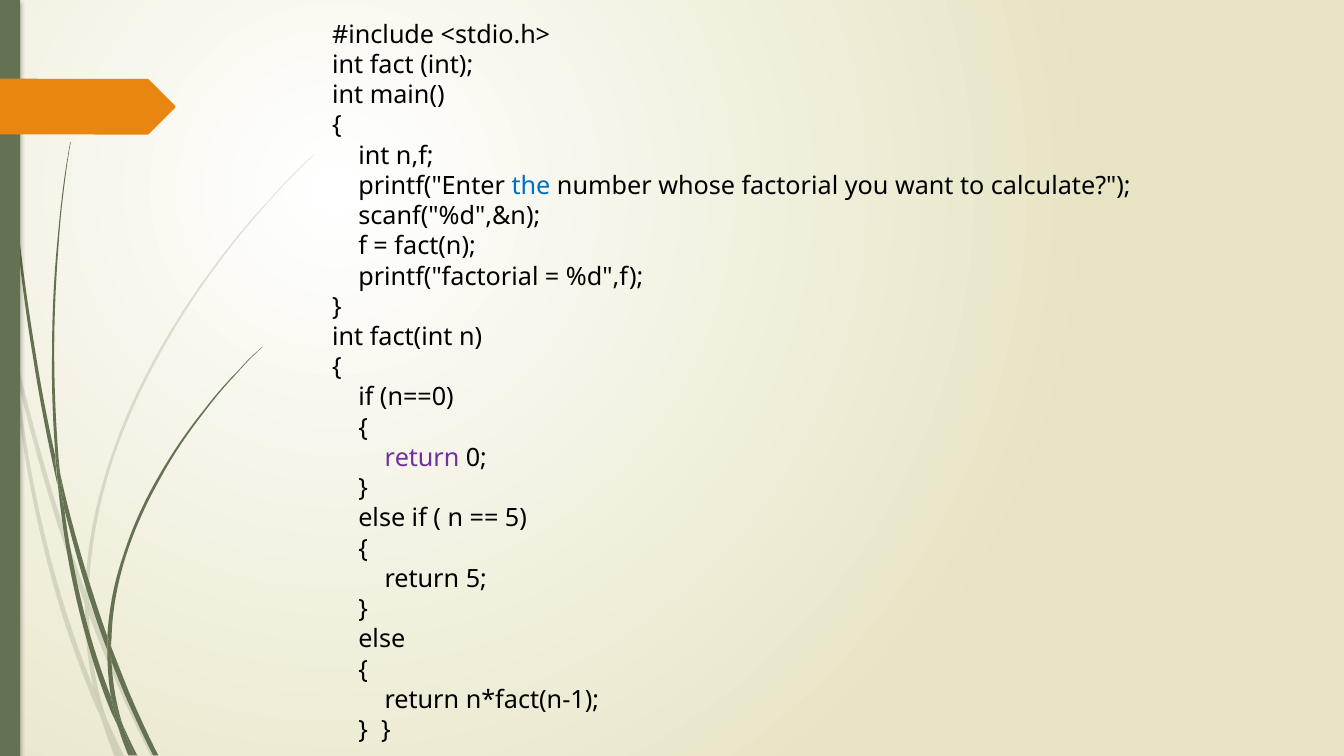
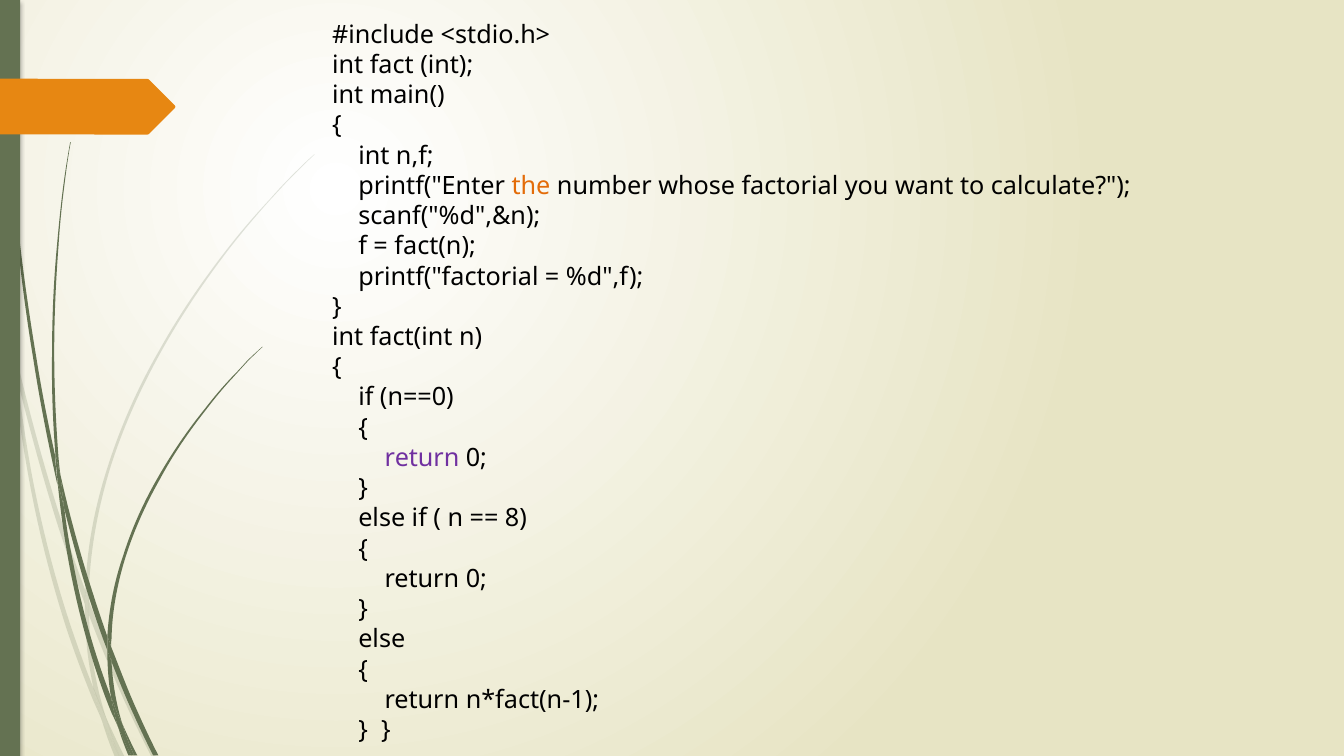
the colour: blue -> orange
5 at (516, 519): 5 -> 8
5 at (476, 579): 5 -> 0
